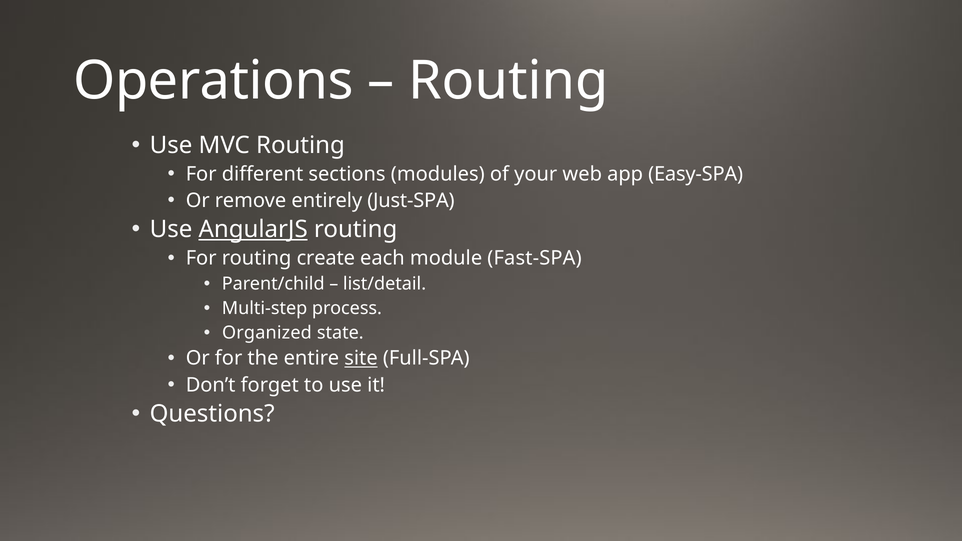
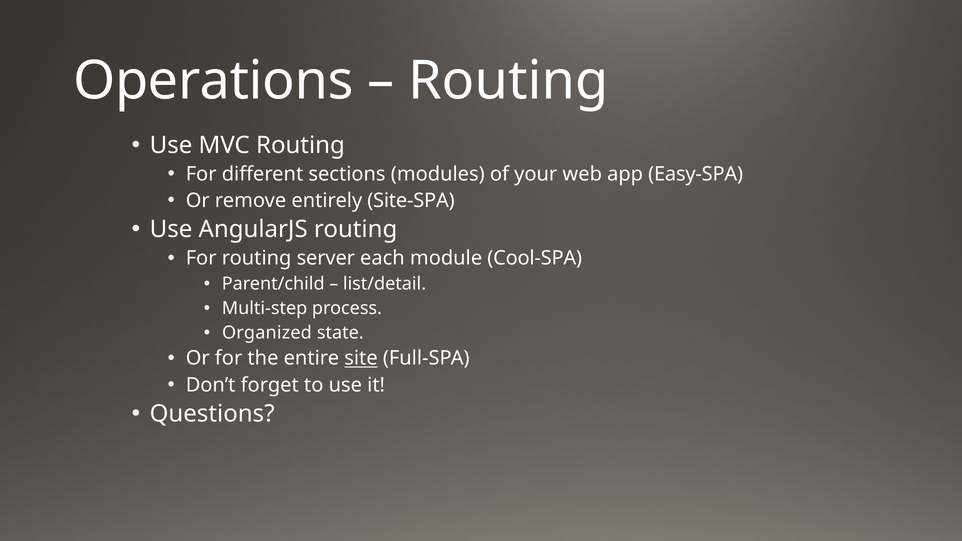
Just-SPA: Just-SPA -> Site-SPA
AngularJS underline: present -> none
create: create -> server
Fast-SPA: Fast-SPA -> Cool-SPA
